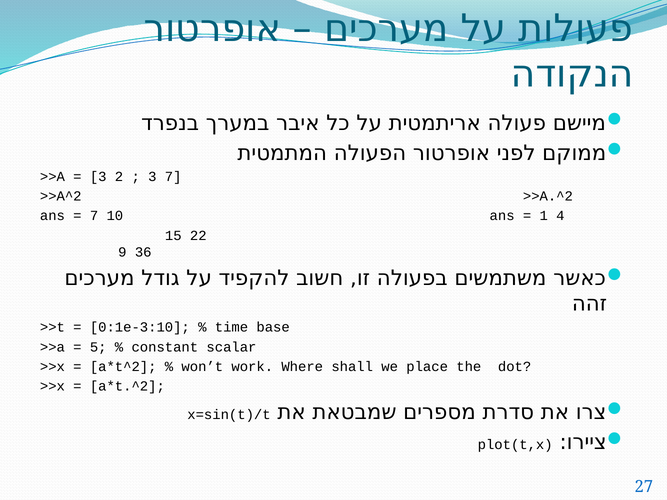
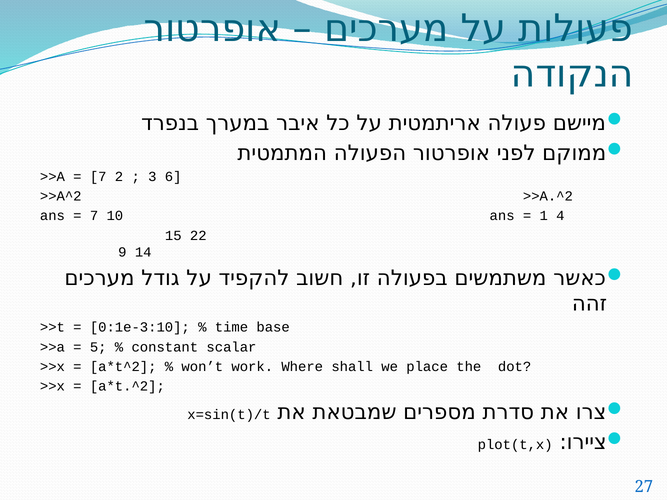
3 at (98, 177): 3 -> 7
3 7: 7 -> 6
36: 36 -> 14
